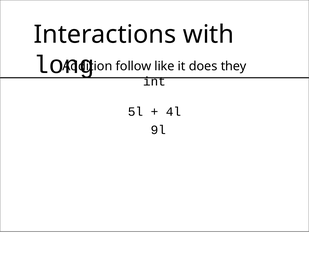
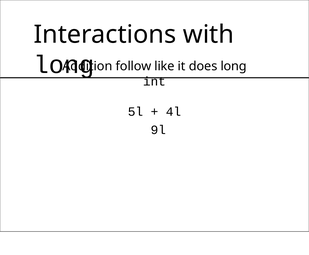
does they: they -> long
